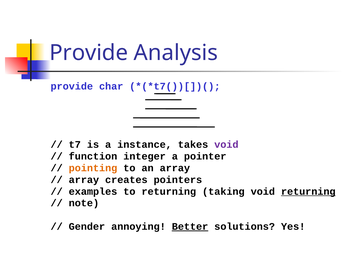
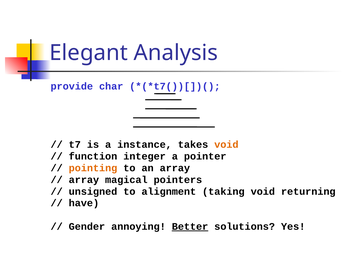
Provide at (89, 53): Provide -> Elegant
void at (226, 145) colour: purple -> orange
creates: creates -> magical
examples: examples -> unsigned
to returning: returning -> alignment
returning at (308, 192) underline: present -> none
note: note -> have
